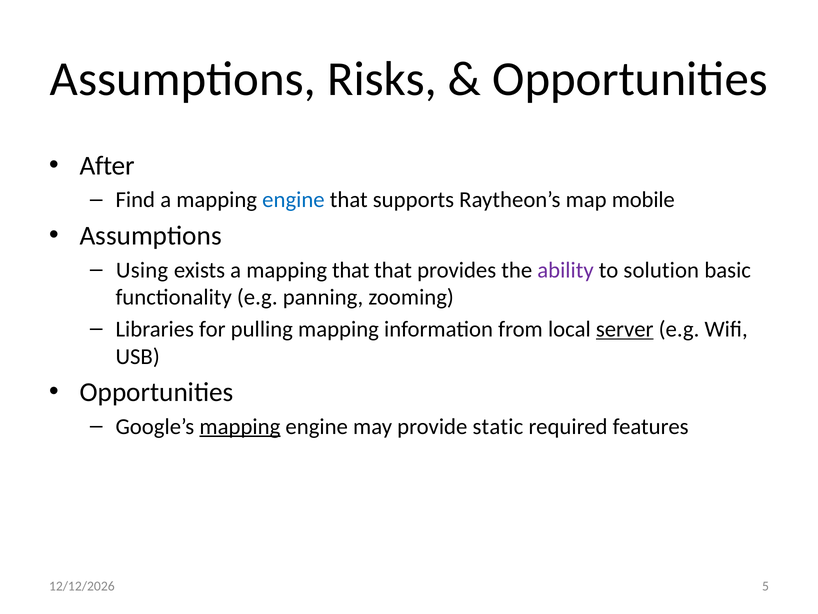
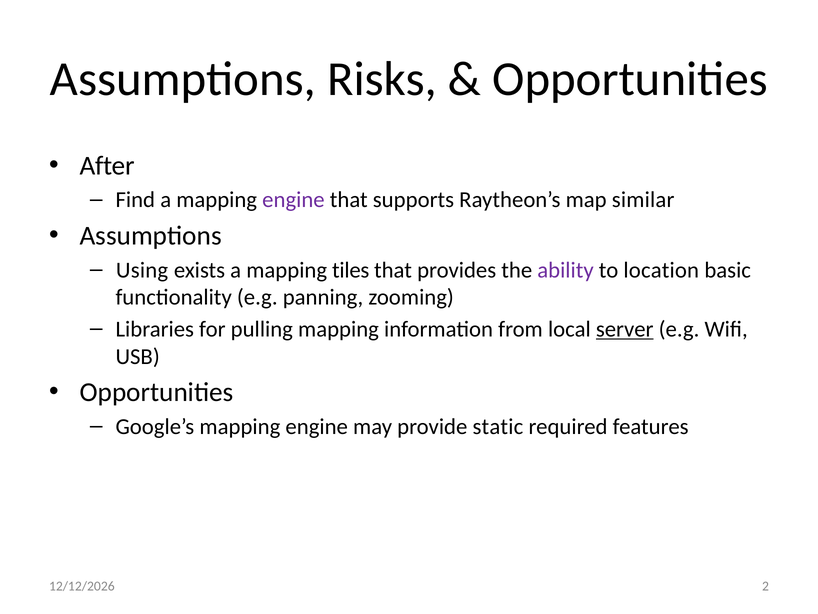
engine at (293, 200) colour: blue -> purple
mobile: mobile -> similar
mapping that: that -> tiles
solution: solution -> location
mapping at (240, 426) underline: present -> none
5: 5 -> 2
